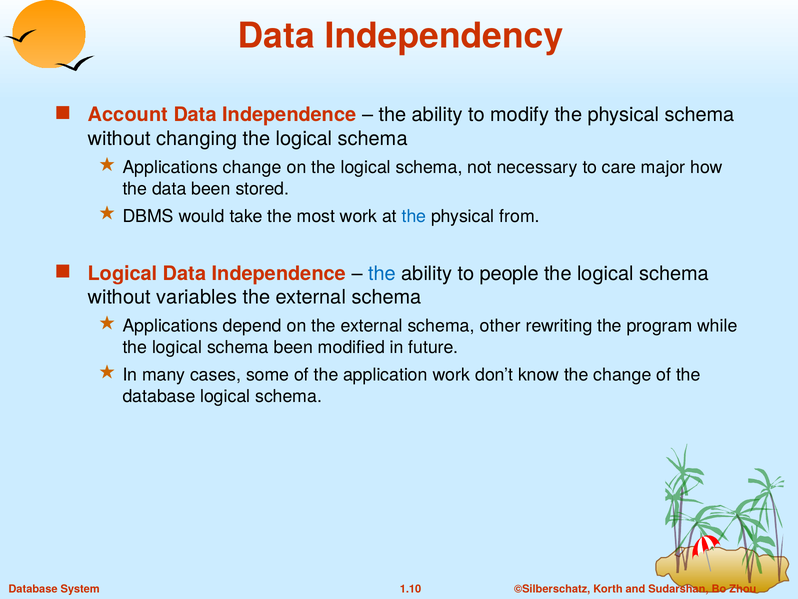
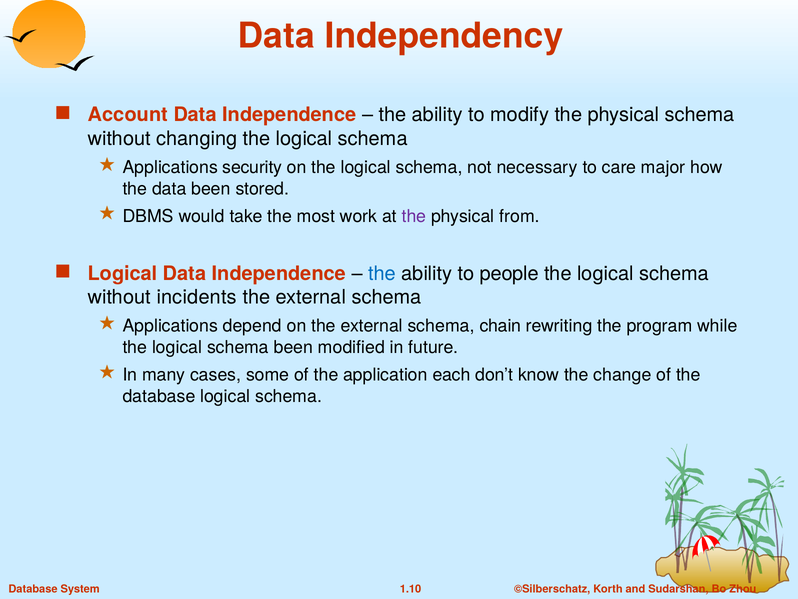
Applications change: change -> security
the at (414, 216) colour: blue -> purple
variables: variables -> incidents
other: other -> chain
application work: work -> each
